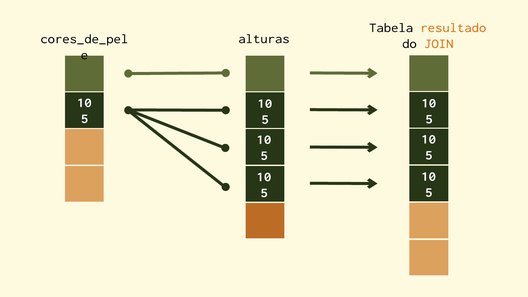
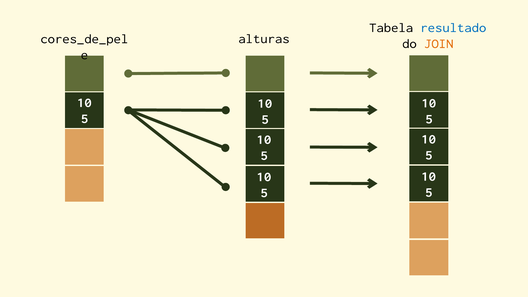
resultado colour: orange -> blue
